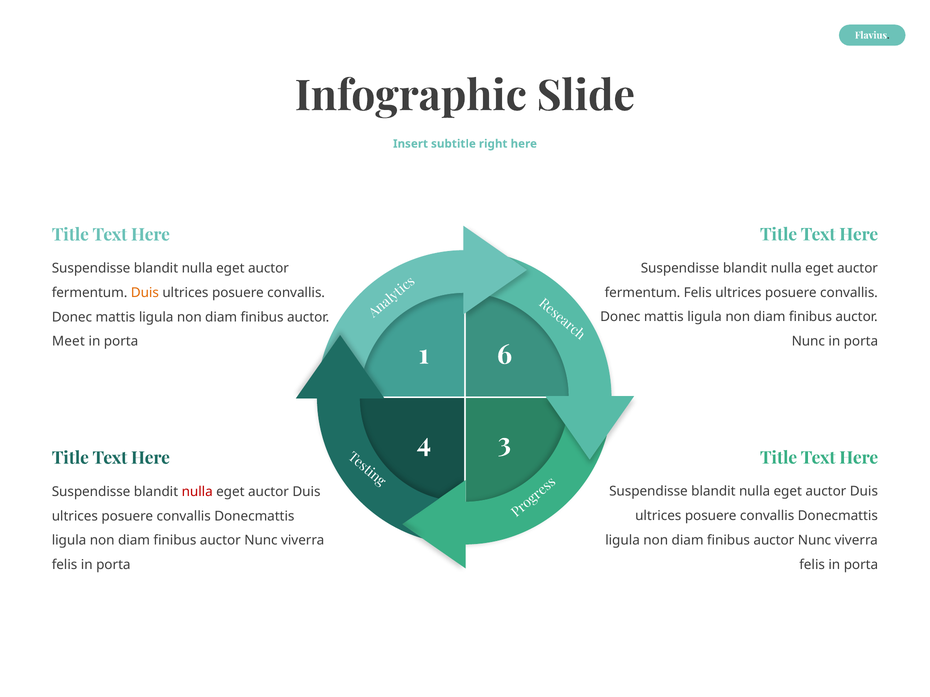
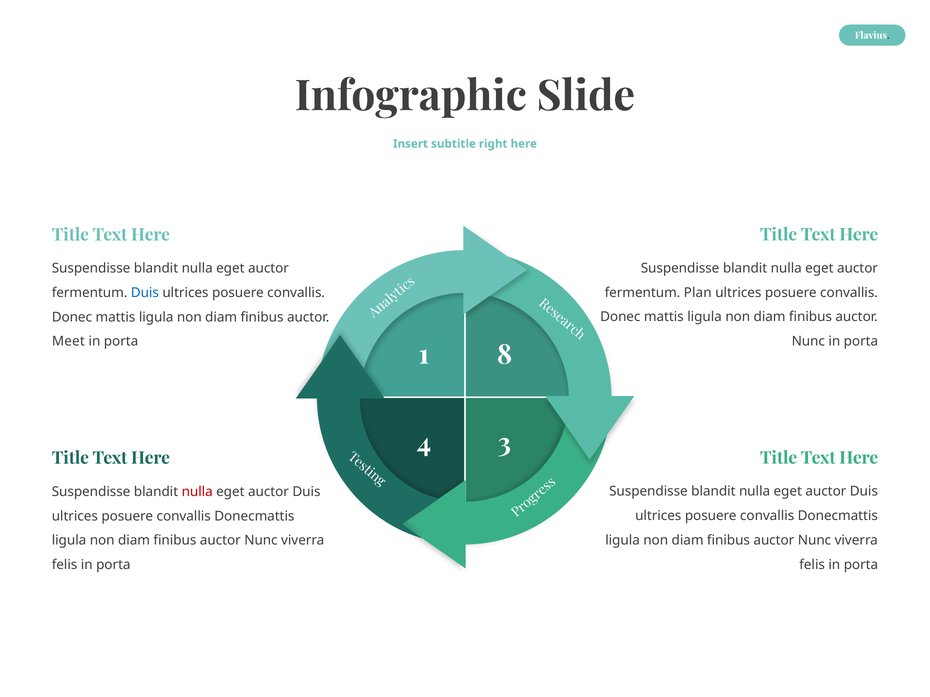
Duis at (145, 293) colour: orange -> blue
fermentum Felis: Felis -> Plan
6: 6 -> 8
